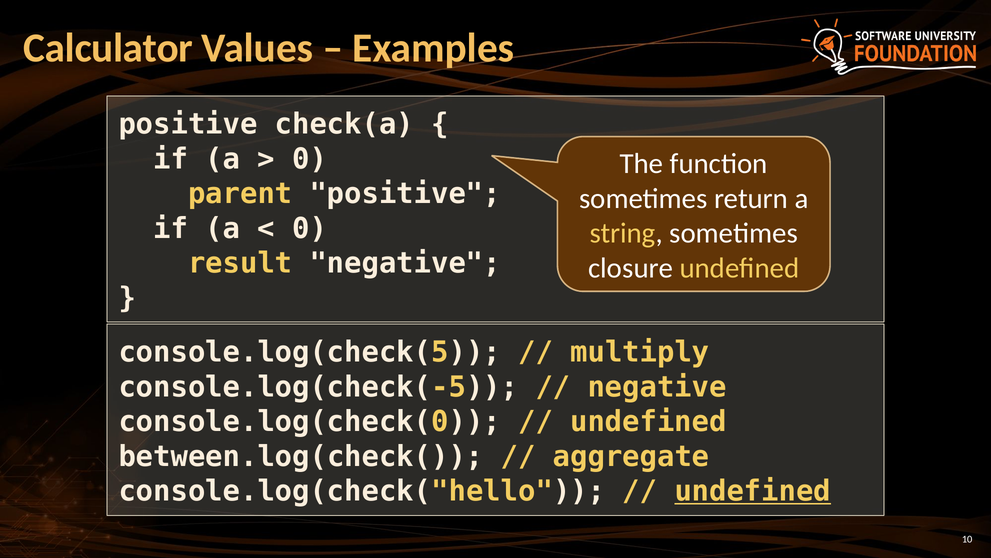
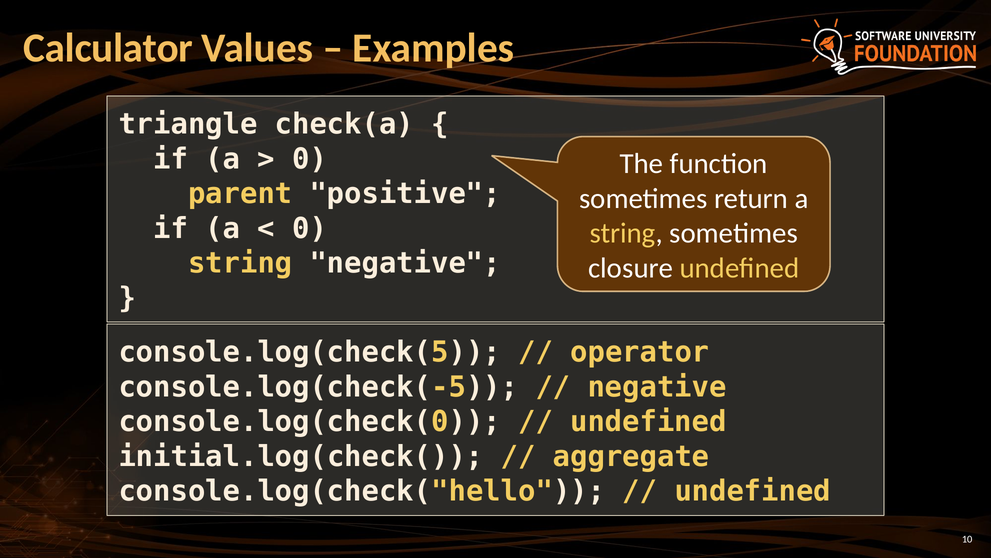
positive at (188, 124): positive -> triangle
result at (240, 263): result -> string
multiply: multiply -> operator
between.log(check(: between.log(check( -> initial.log(check(
undefined at (753, 491) underline: present -> none
